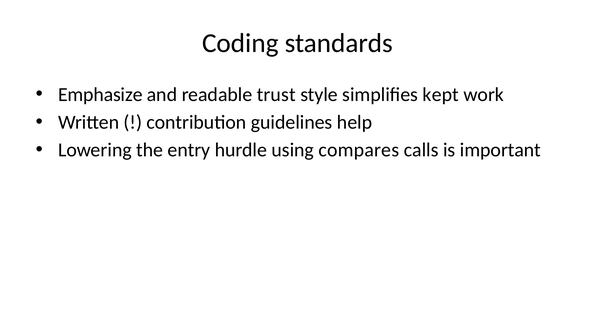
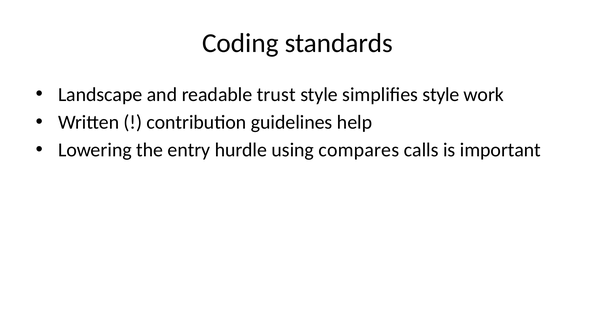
Emphasize: Emphasize -> Landscape
simplifies kept: kept -> style
